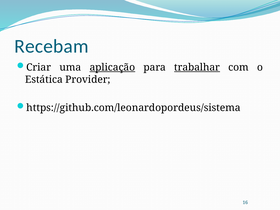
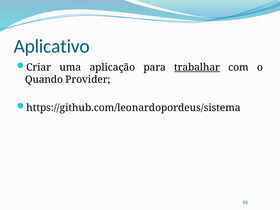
Recebam: Recebam -> Aplicativo
aplicação underline: present -> none
Estática: Estática -> Quando
